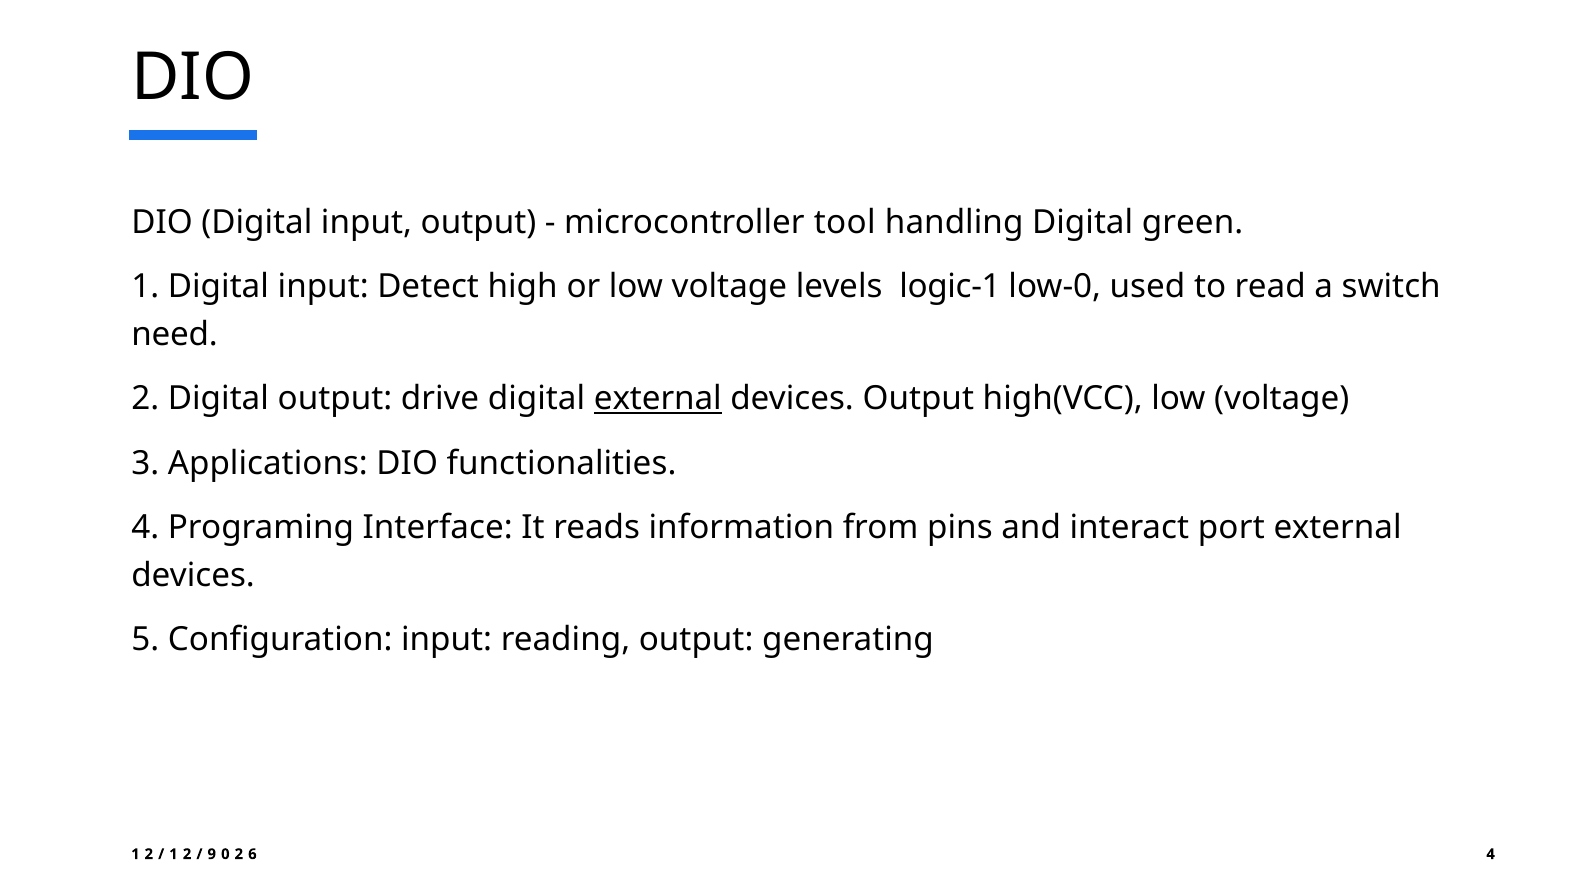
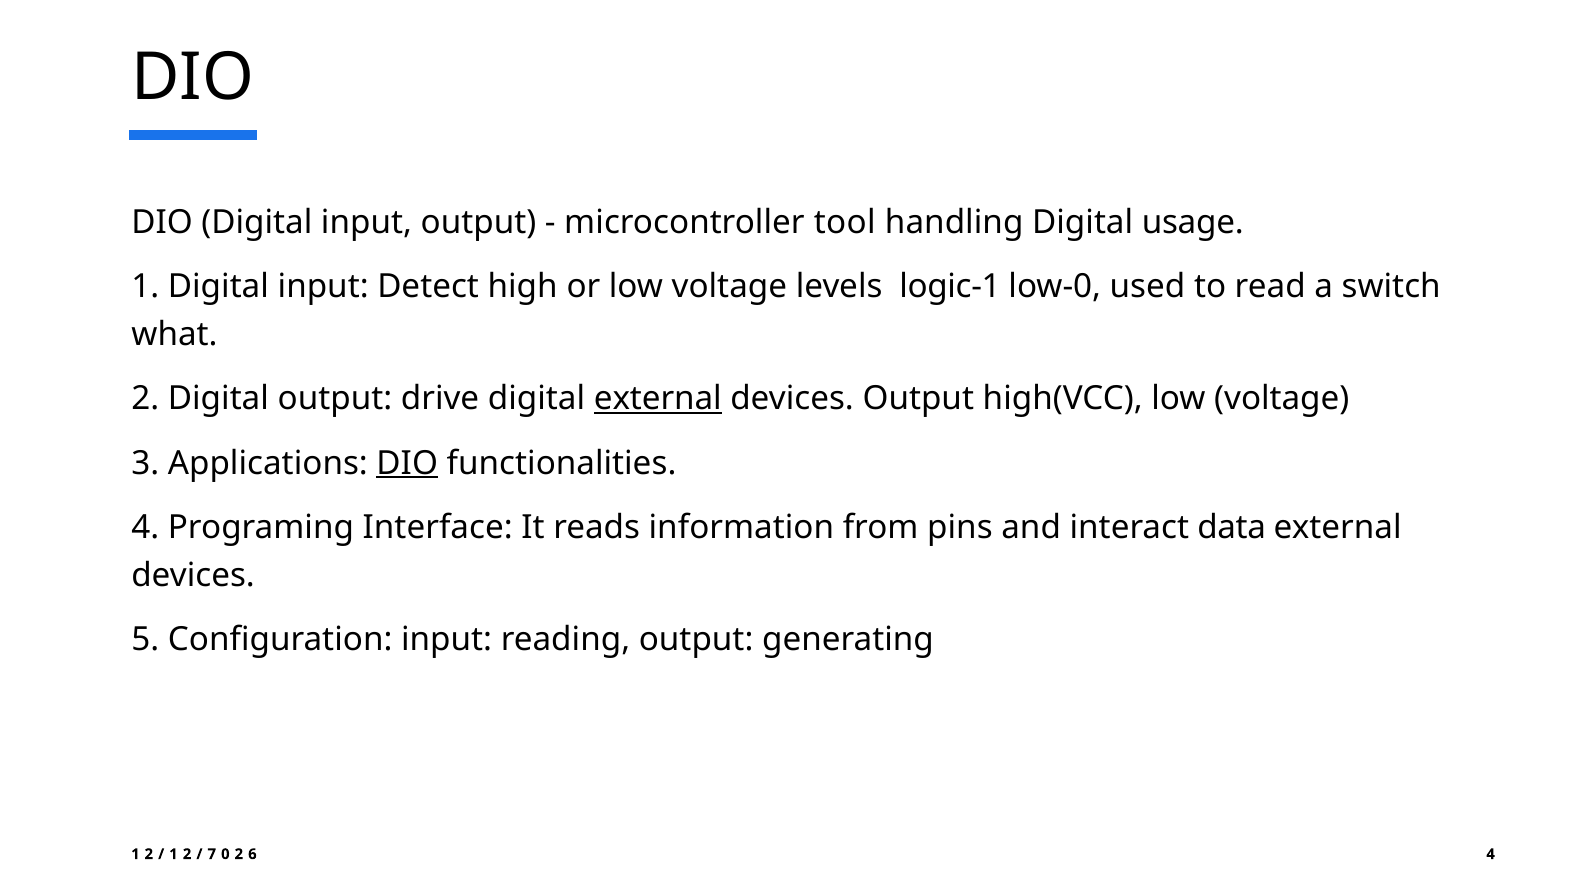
green: green -> usage
need: need -> what
DIO at (407, 463) underline: none -> present
port: port -> data
9: 9 -> 7
